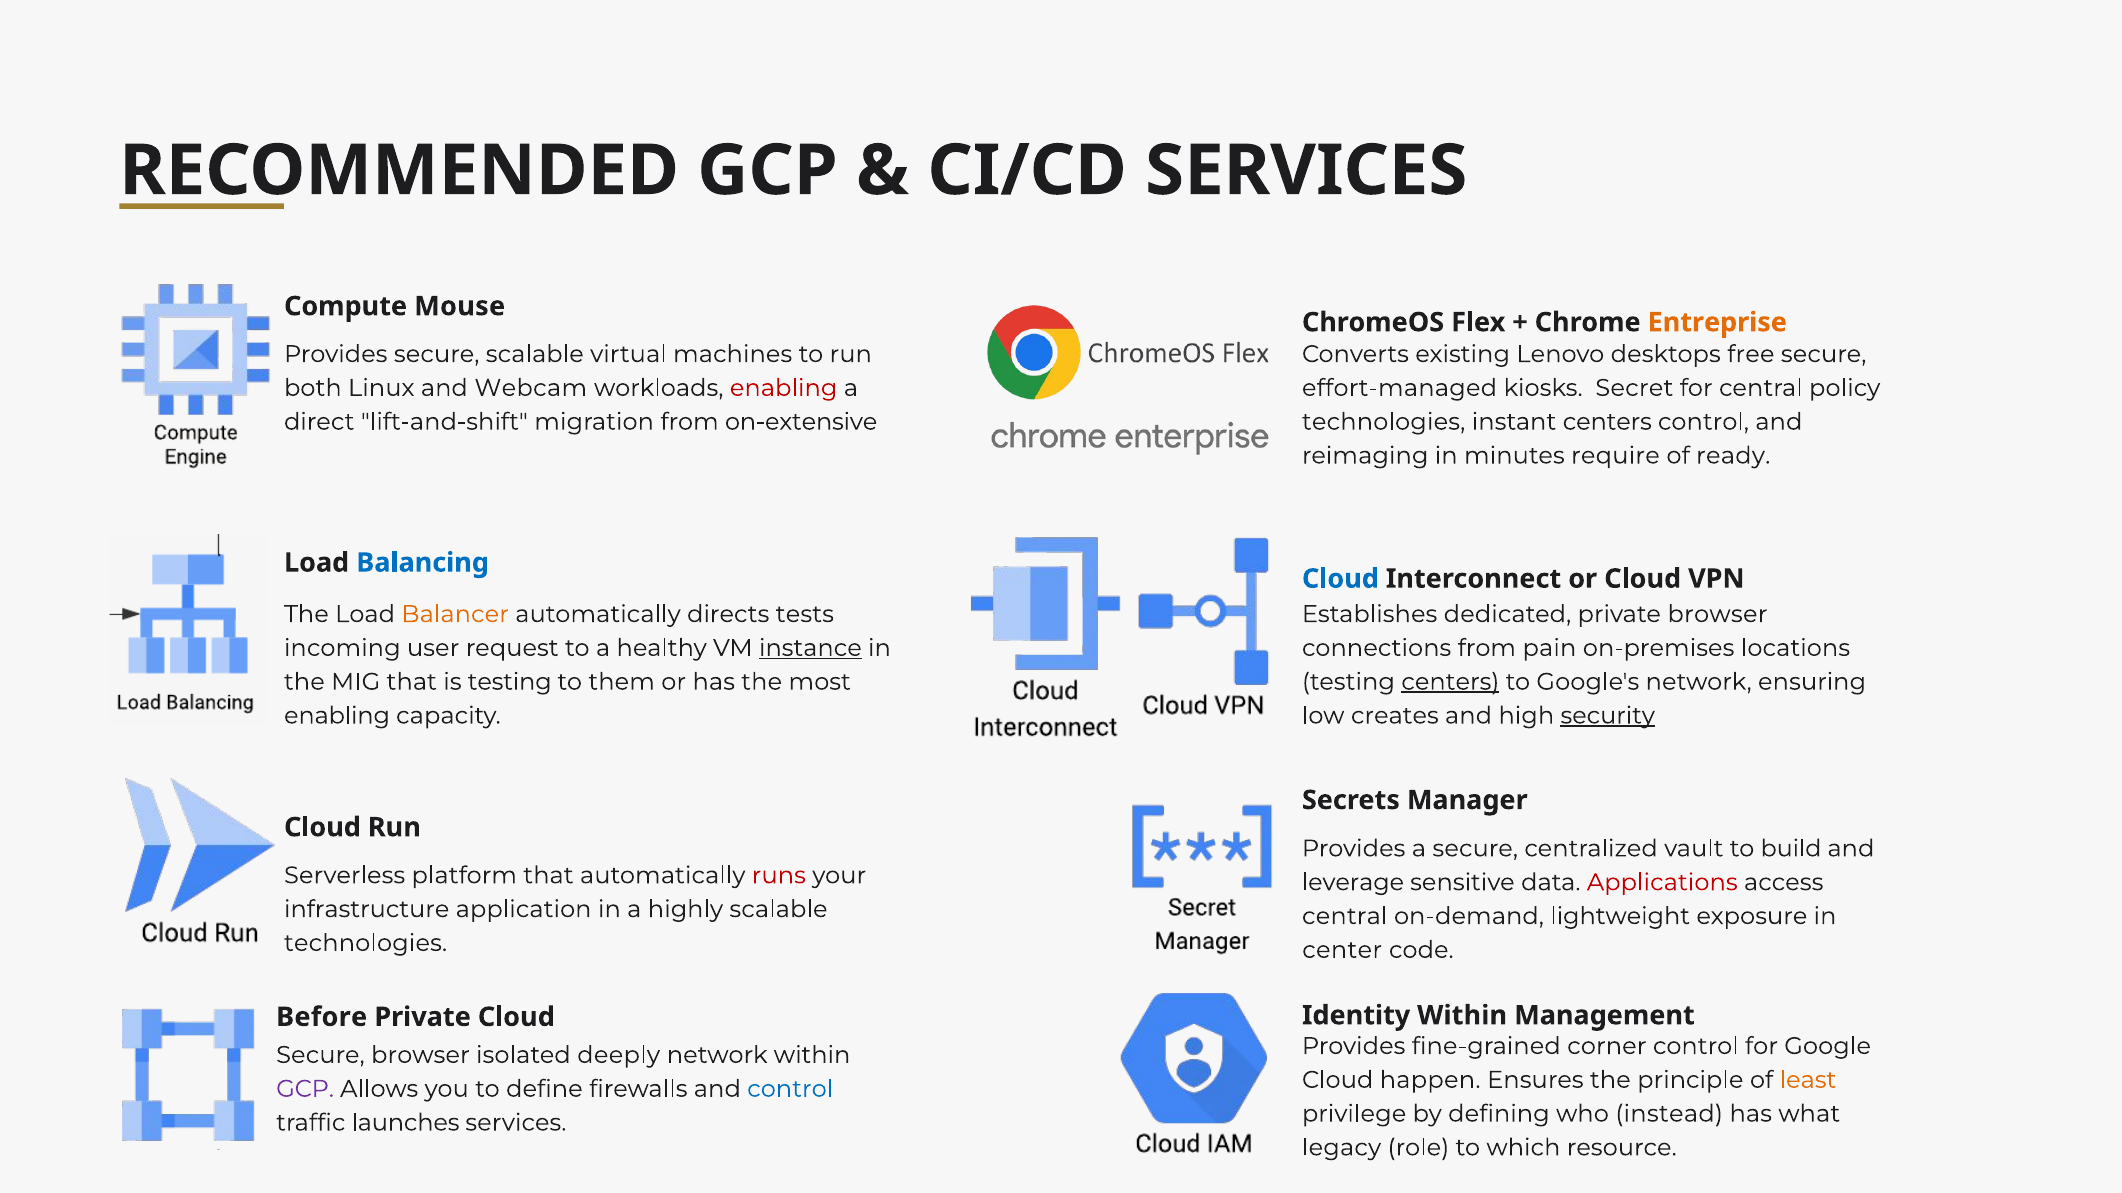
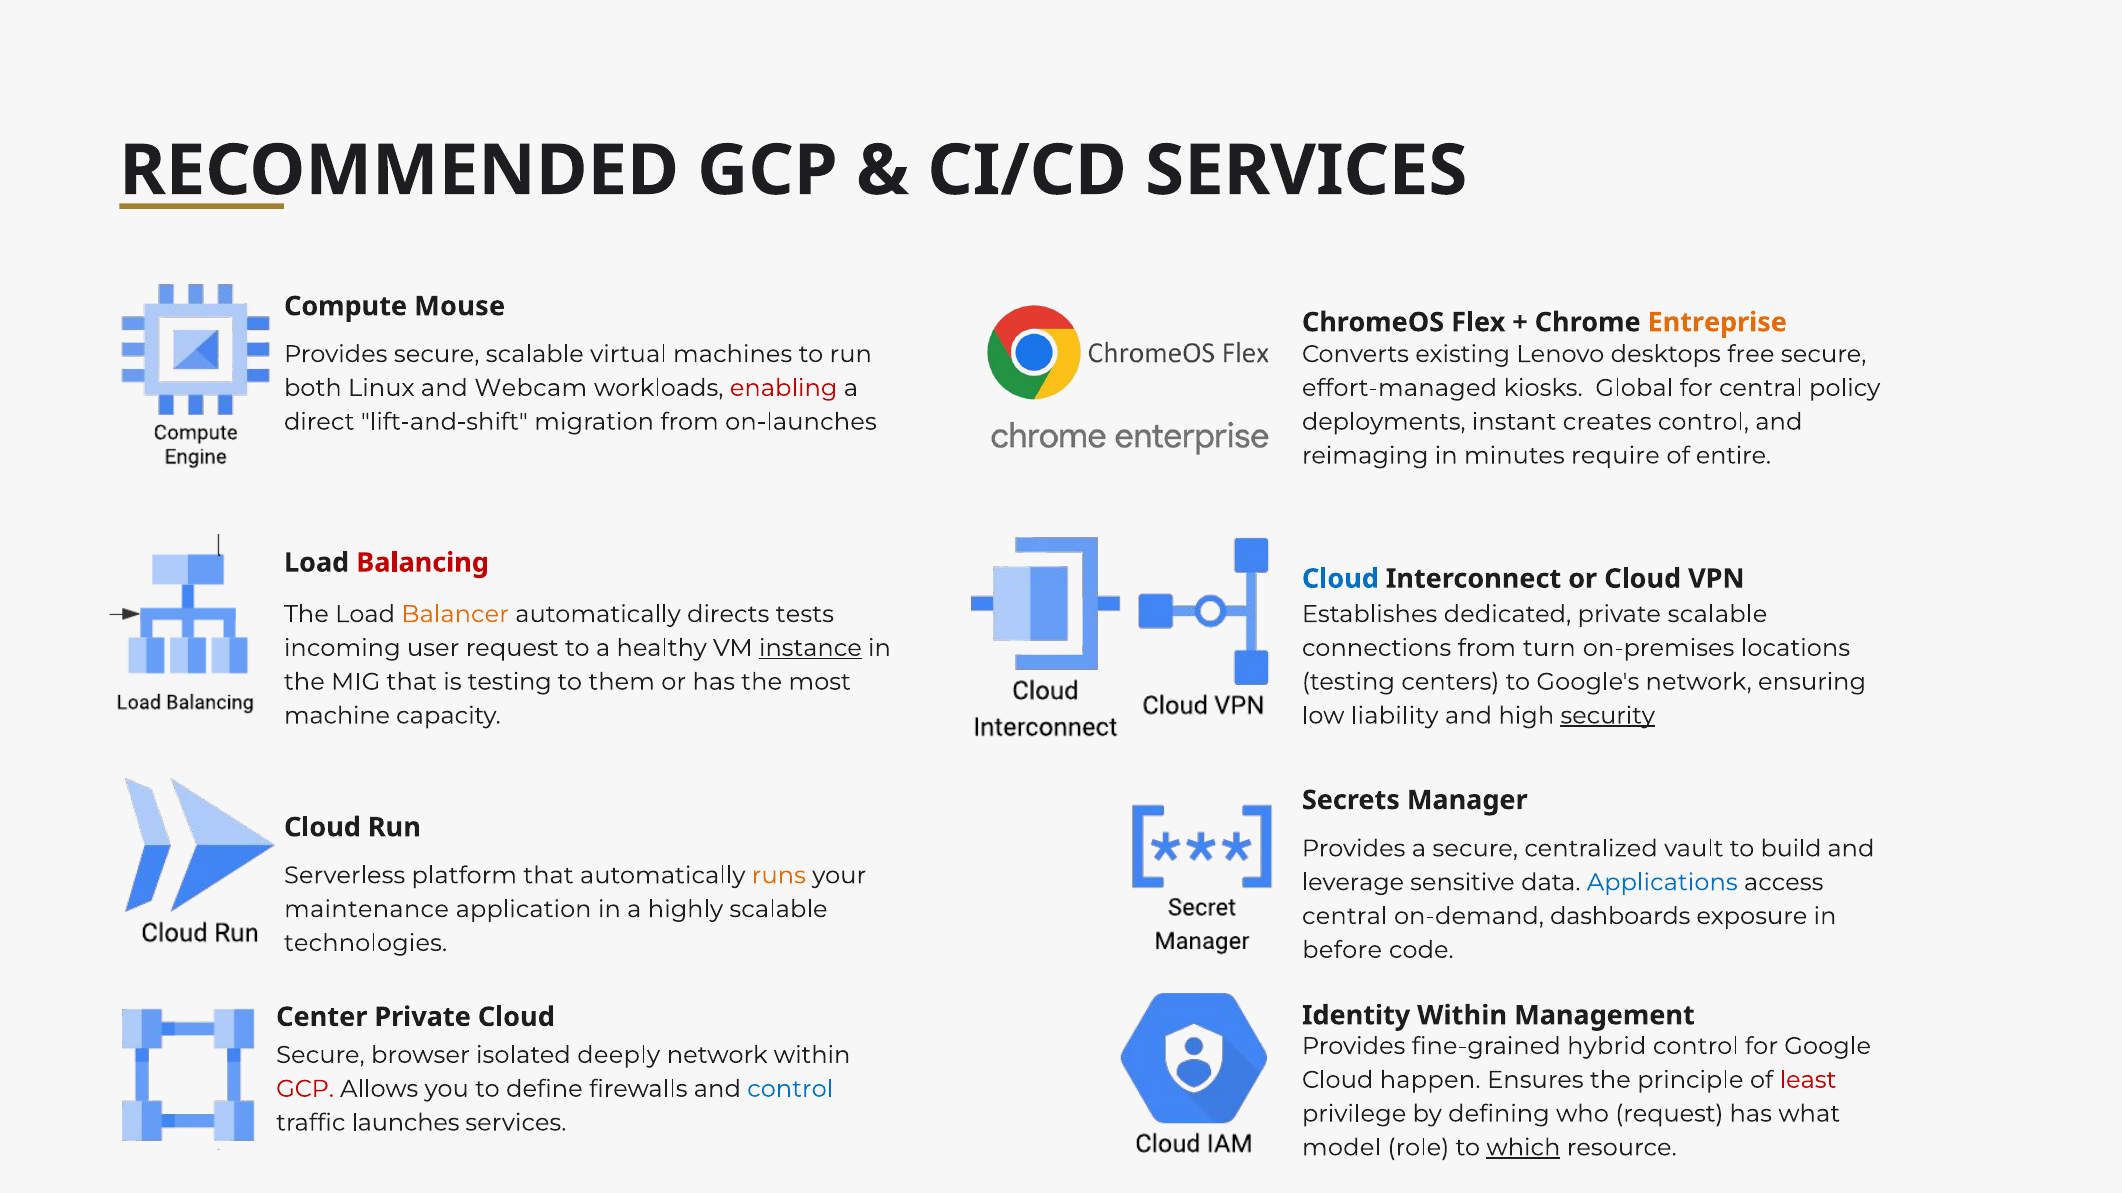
Secret: Secret -> Global
on-extensive: on-extensive -> on-launches
technologies at (1384, 422): technologies -> deployments
instant centers: centers -> creates
ready: ready -> entire
Balancing colour: blue -> red
private browser: browser -> scalable
pain: pain -> turn
centers at (1450, 682) underline: present -> none
enabling at (337, 716): enabling -> machine
creates: creates -> liability
runs colour: red -> orange
Applications colour: red -> blue
infrastructure: infrastructure -> maintenance
lightweight: lightweight -> dashboards
center: center -> before
Before: Before -> Center
corner: corner -> hybrid
least colour: orange -> red
GCP at (305, 1089) colour: purple -> red
who instead: instead -> request
legacy: legacy -> model
which underline: none -> present
